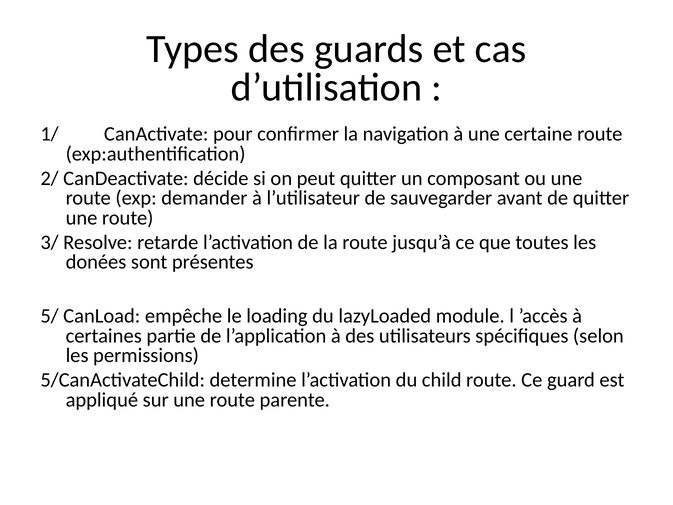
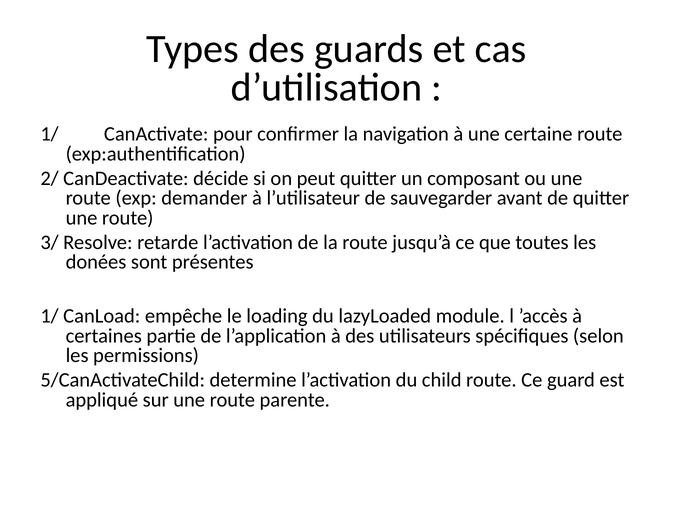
5/ at (50, 316): 5/ -> 1/
